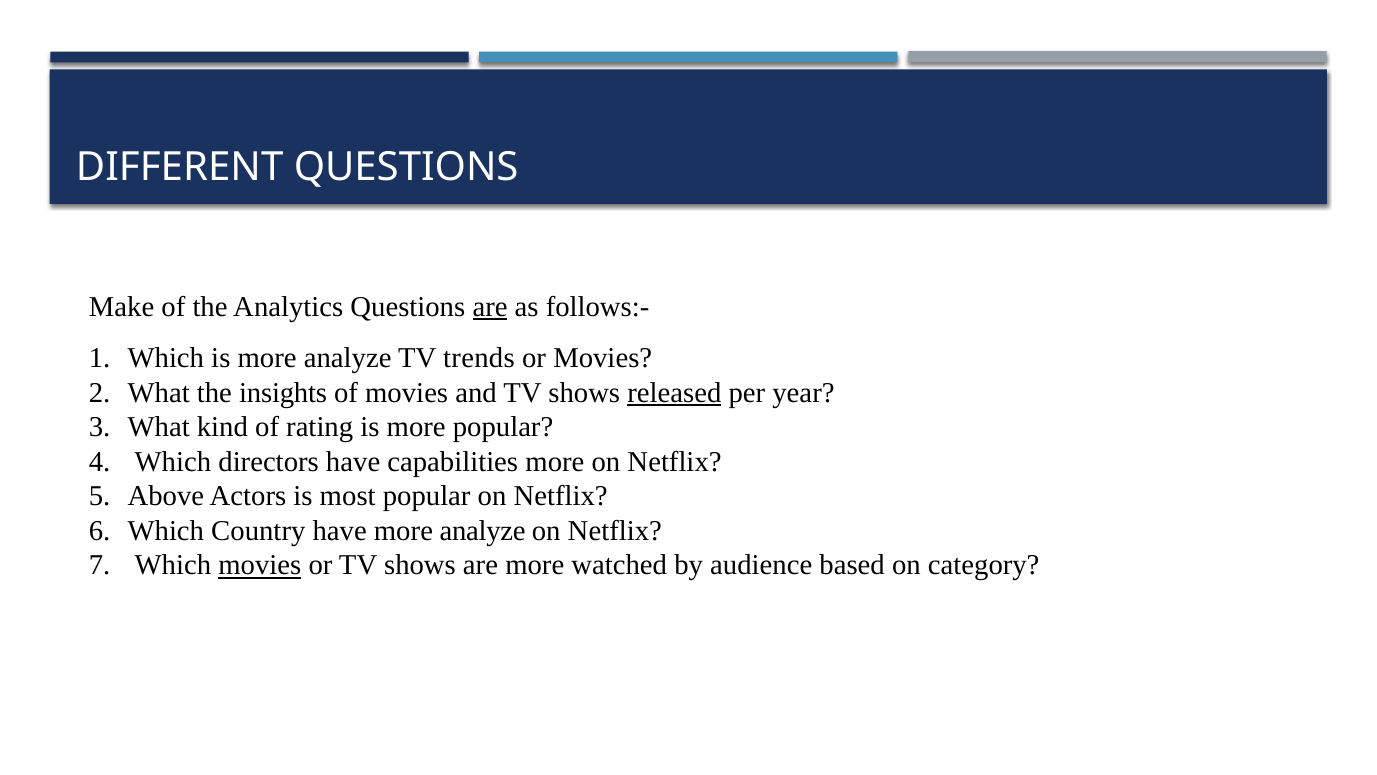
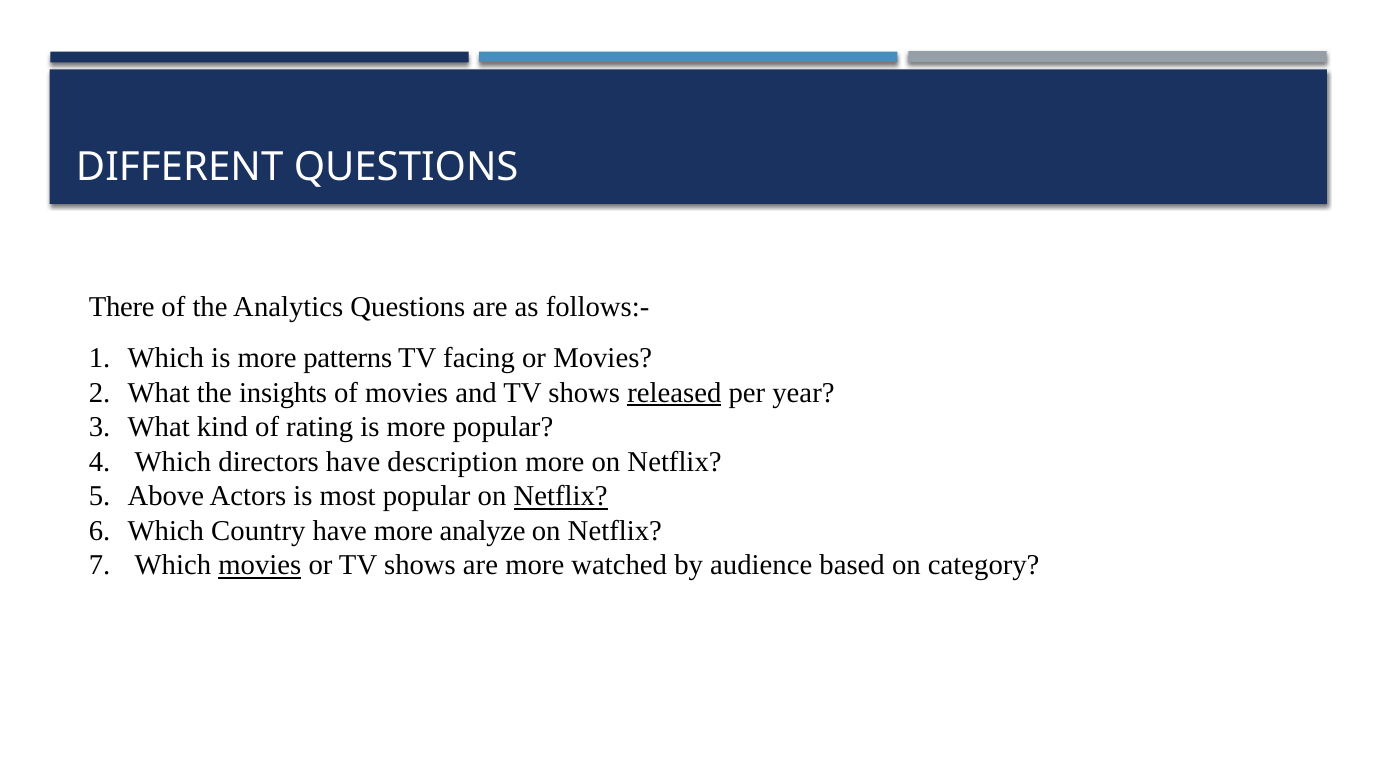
Make: Make -> There
are at (490, 307) underline: present -> none
is more analyze: analyze -> patterns
trends: trends -> facing
capabilities: capabilities -> description
Netflix at (561, 496) underline: none -> present
